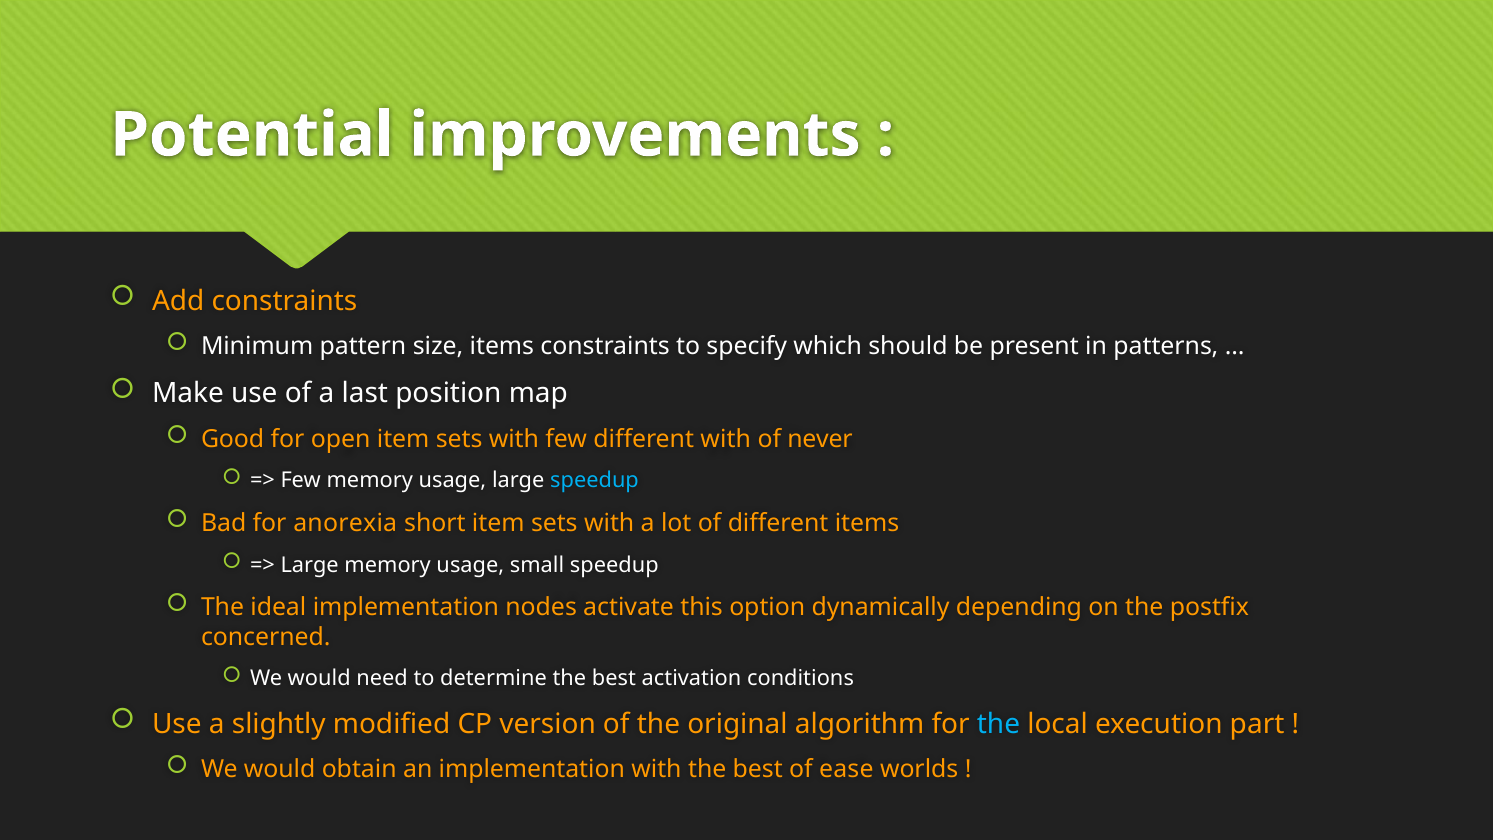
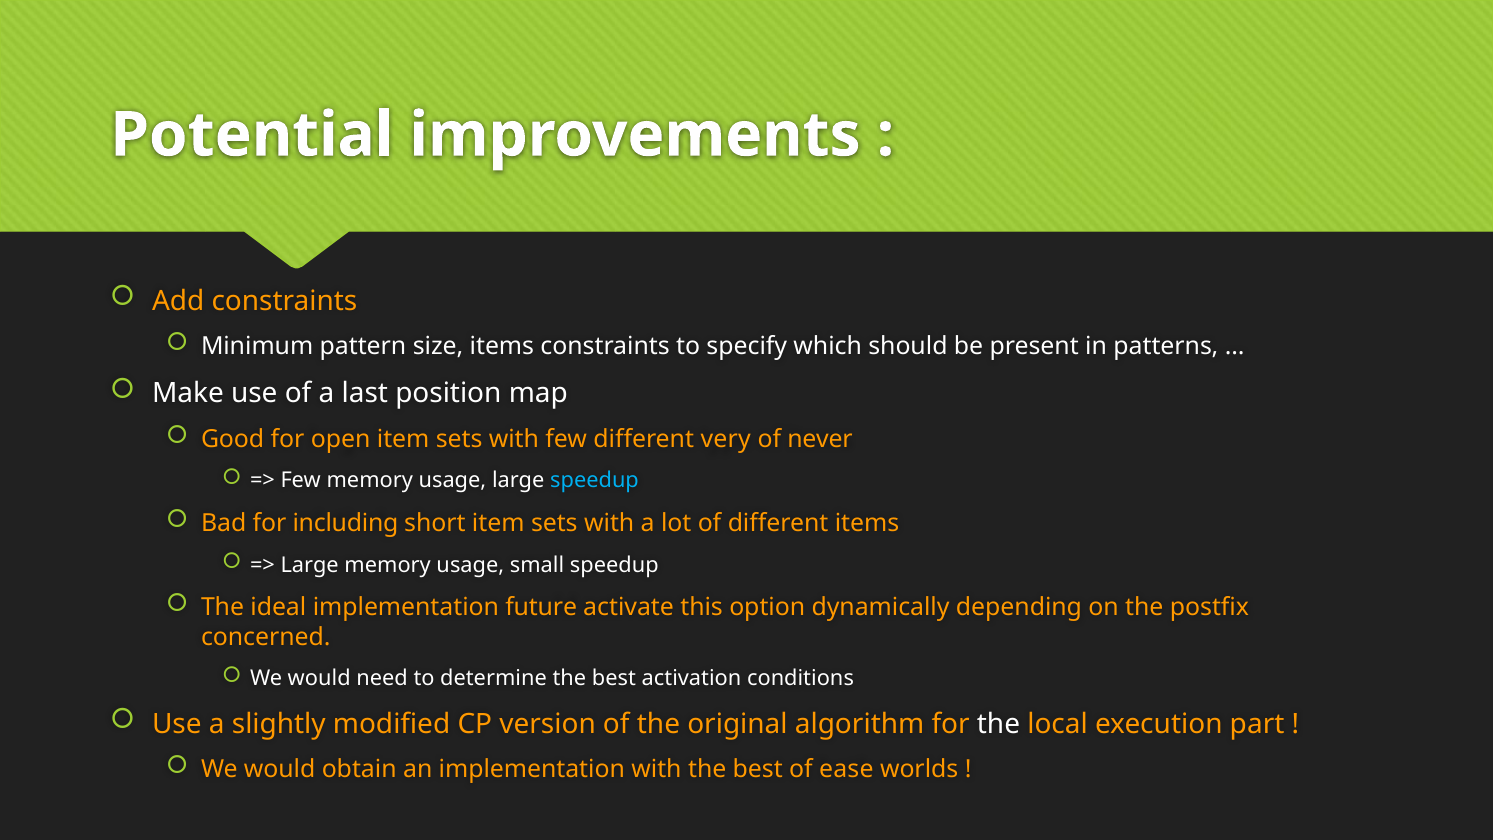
different with: with -> very
anorexia: anorexia -> including
nodes: nodes -> future
the at (998, 724) colour: light blue -> white
